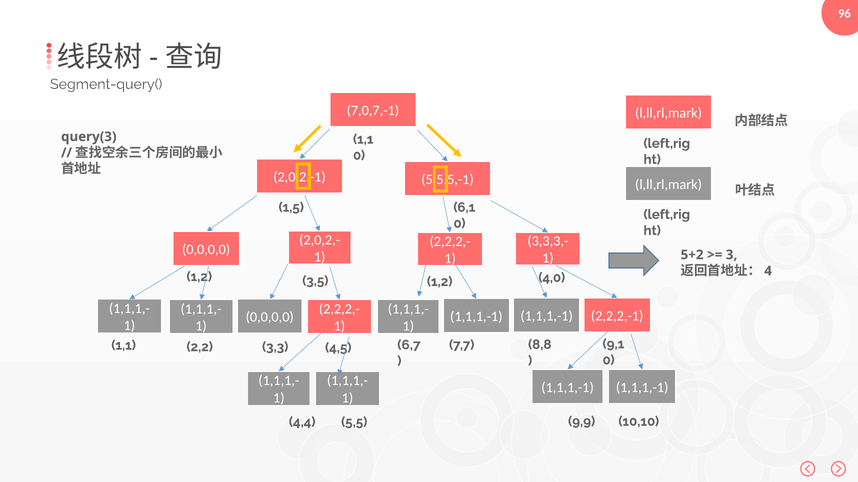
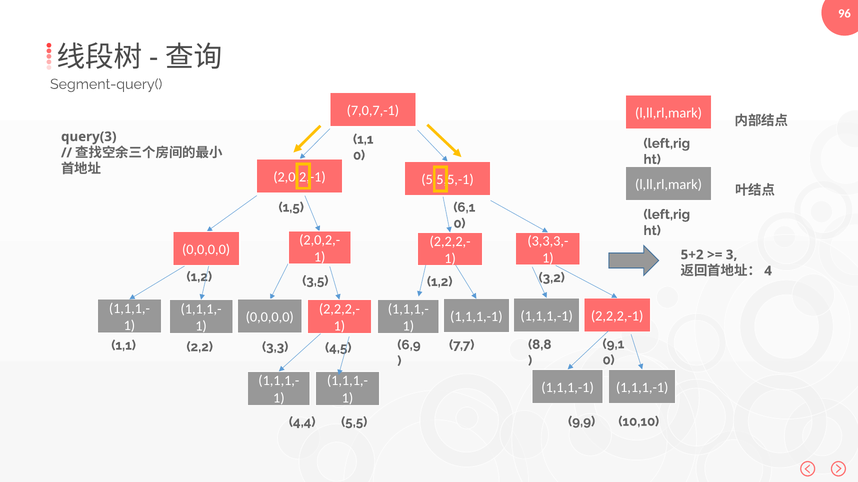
4,0: 4,0 -> 3,2
6,7: 6,7 -> 6,9
